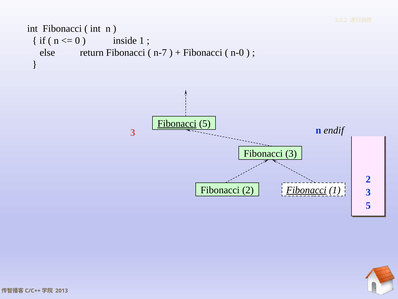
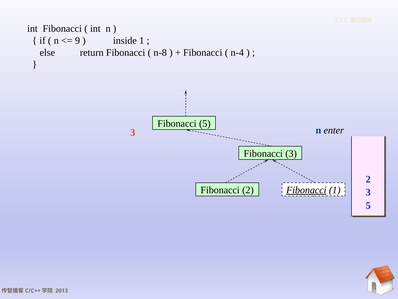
0: 0 -> 9
n-7: n-7 -> n-8
n-0: n-0 -> n-4
Fibonacci at (177, 123) underline: present -> none
endif: endif -> enter
